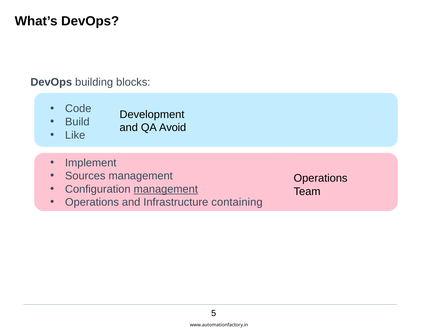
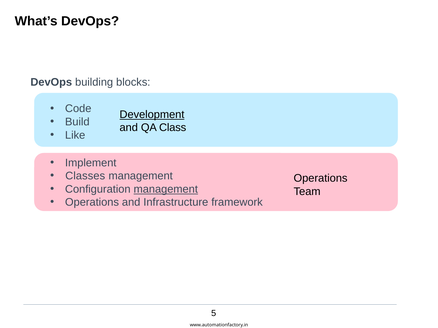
Development underline: none -> present
Avoid: Avoid -> Class
Sources: Sources -> Classes
containing: containing -> framework
